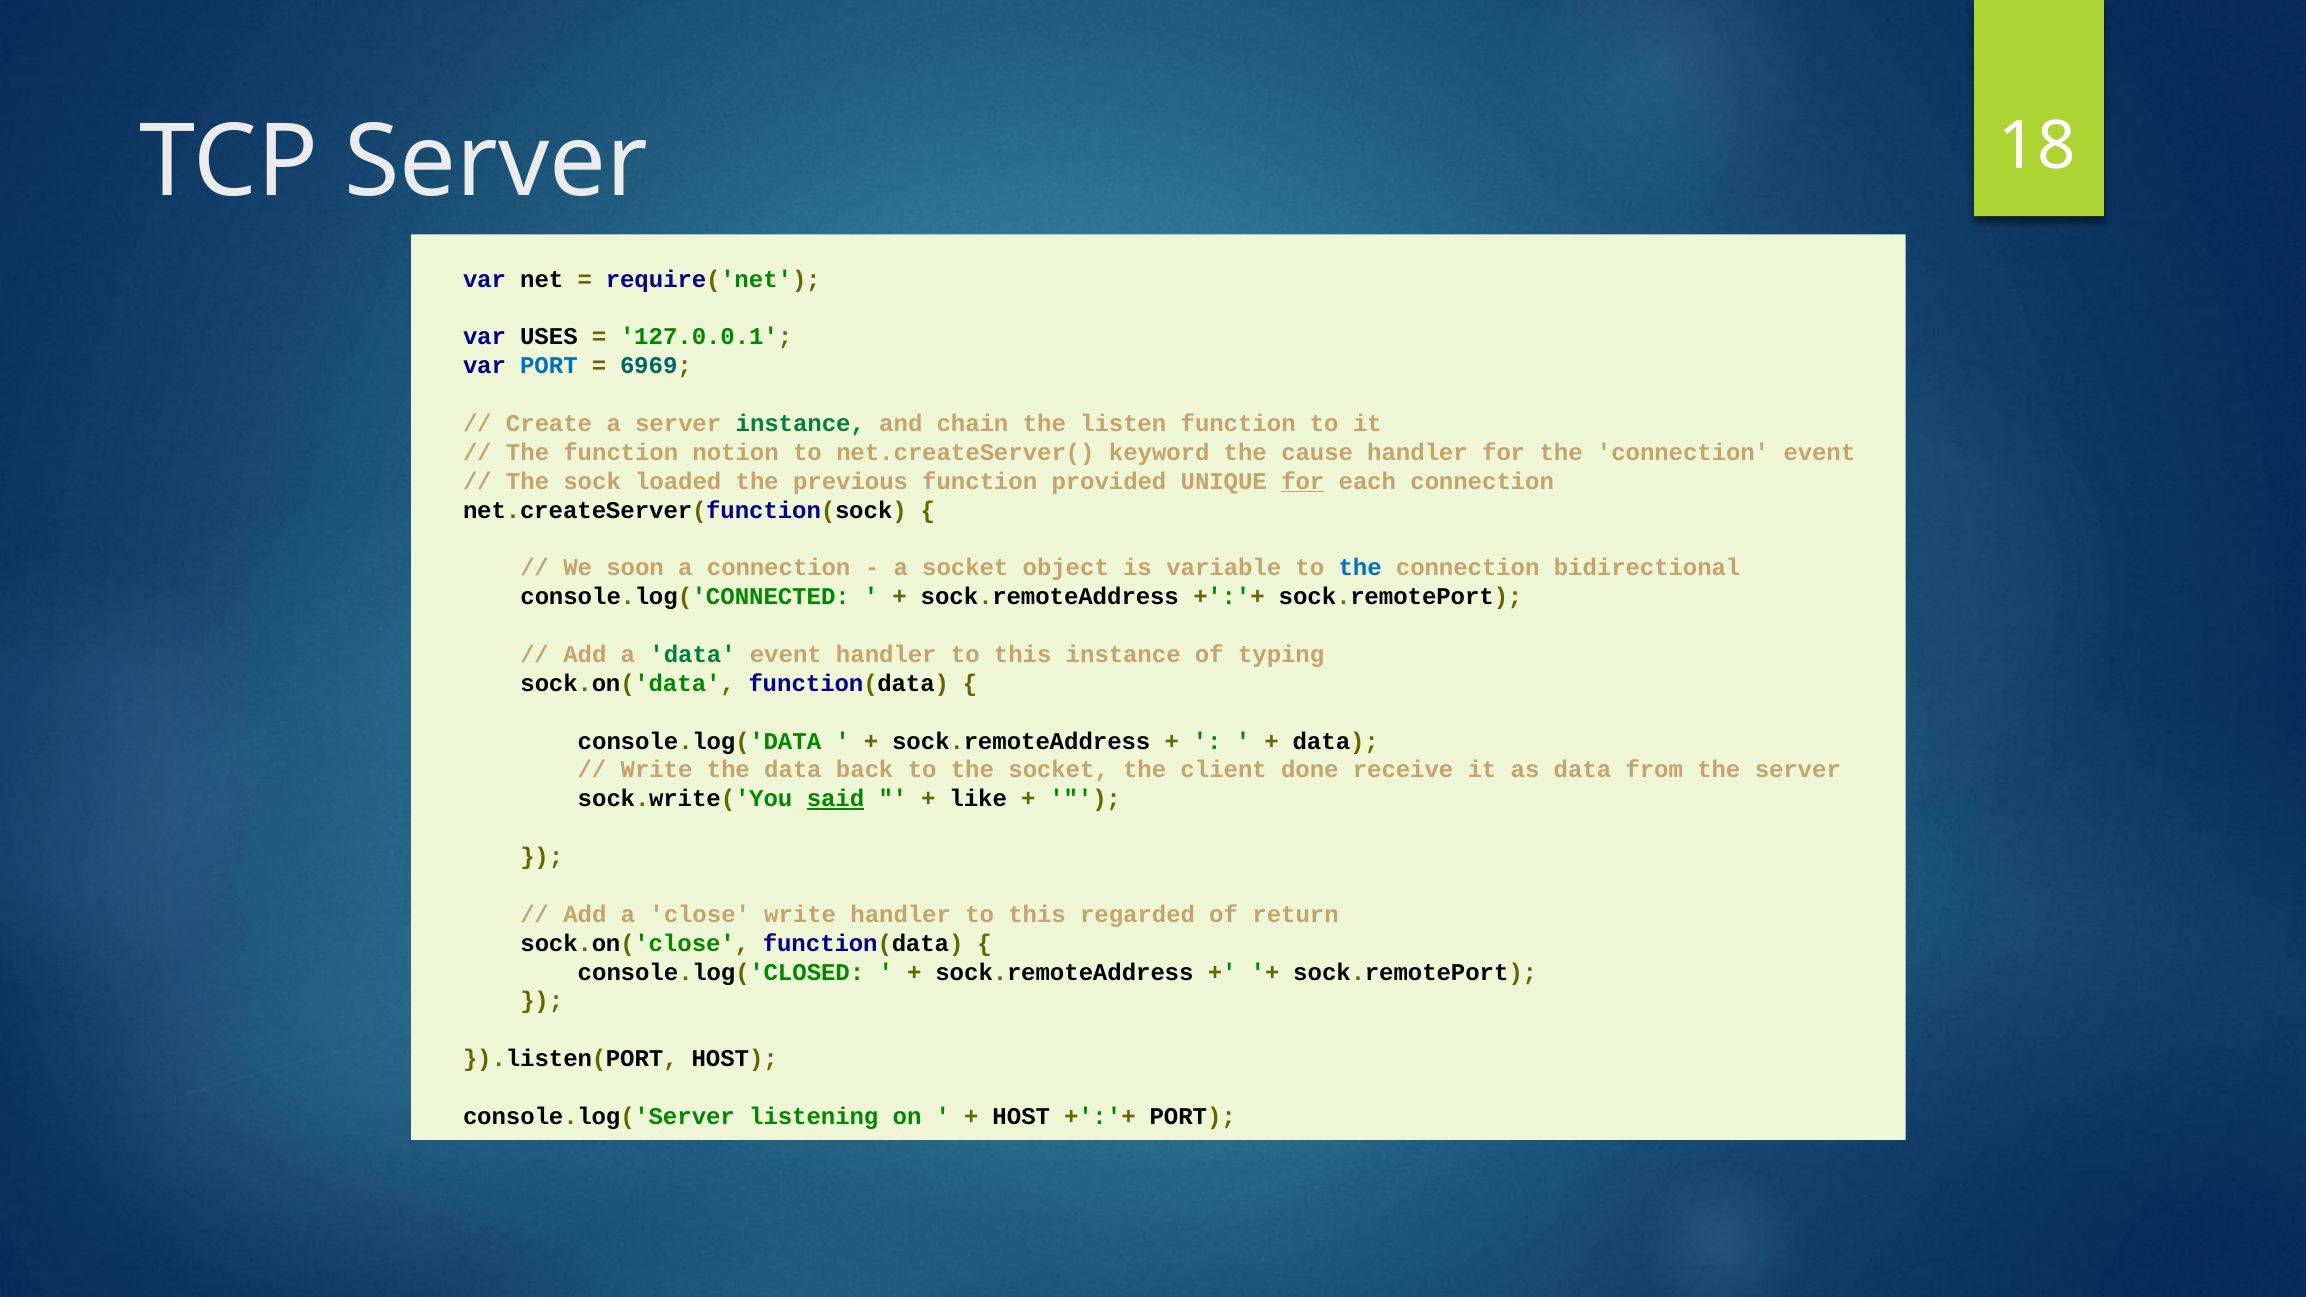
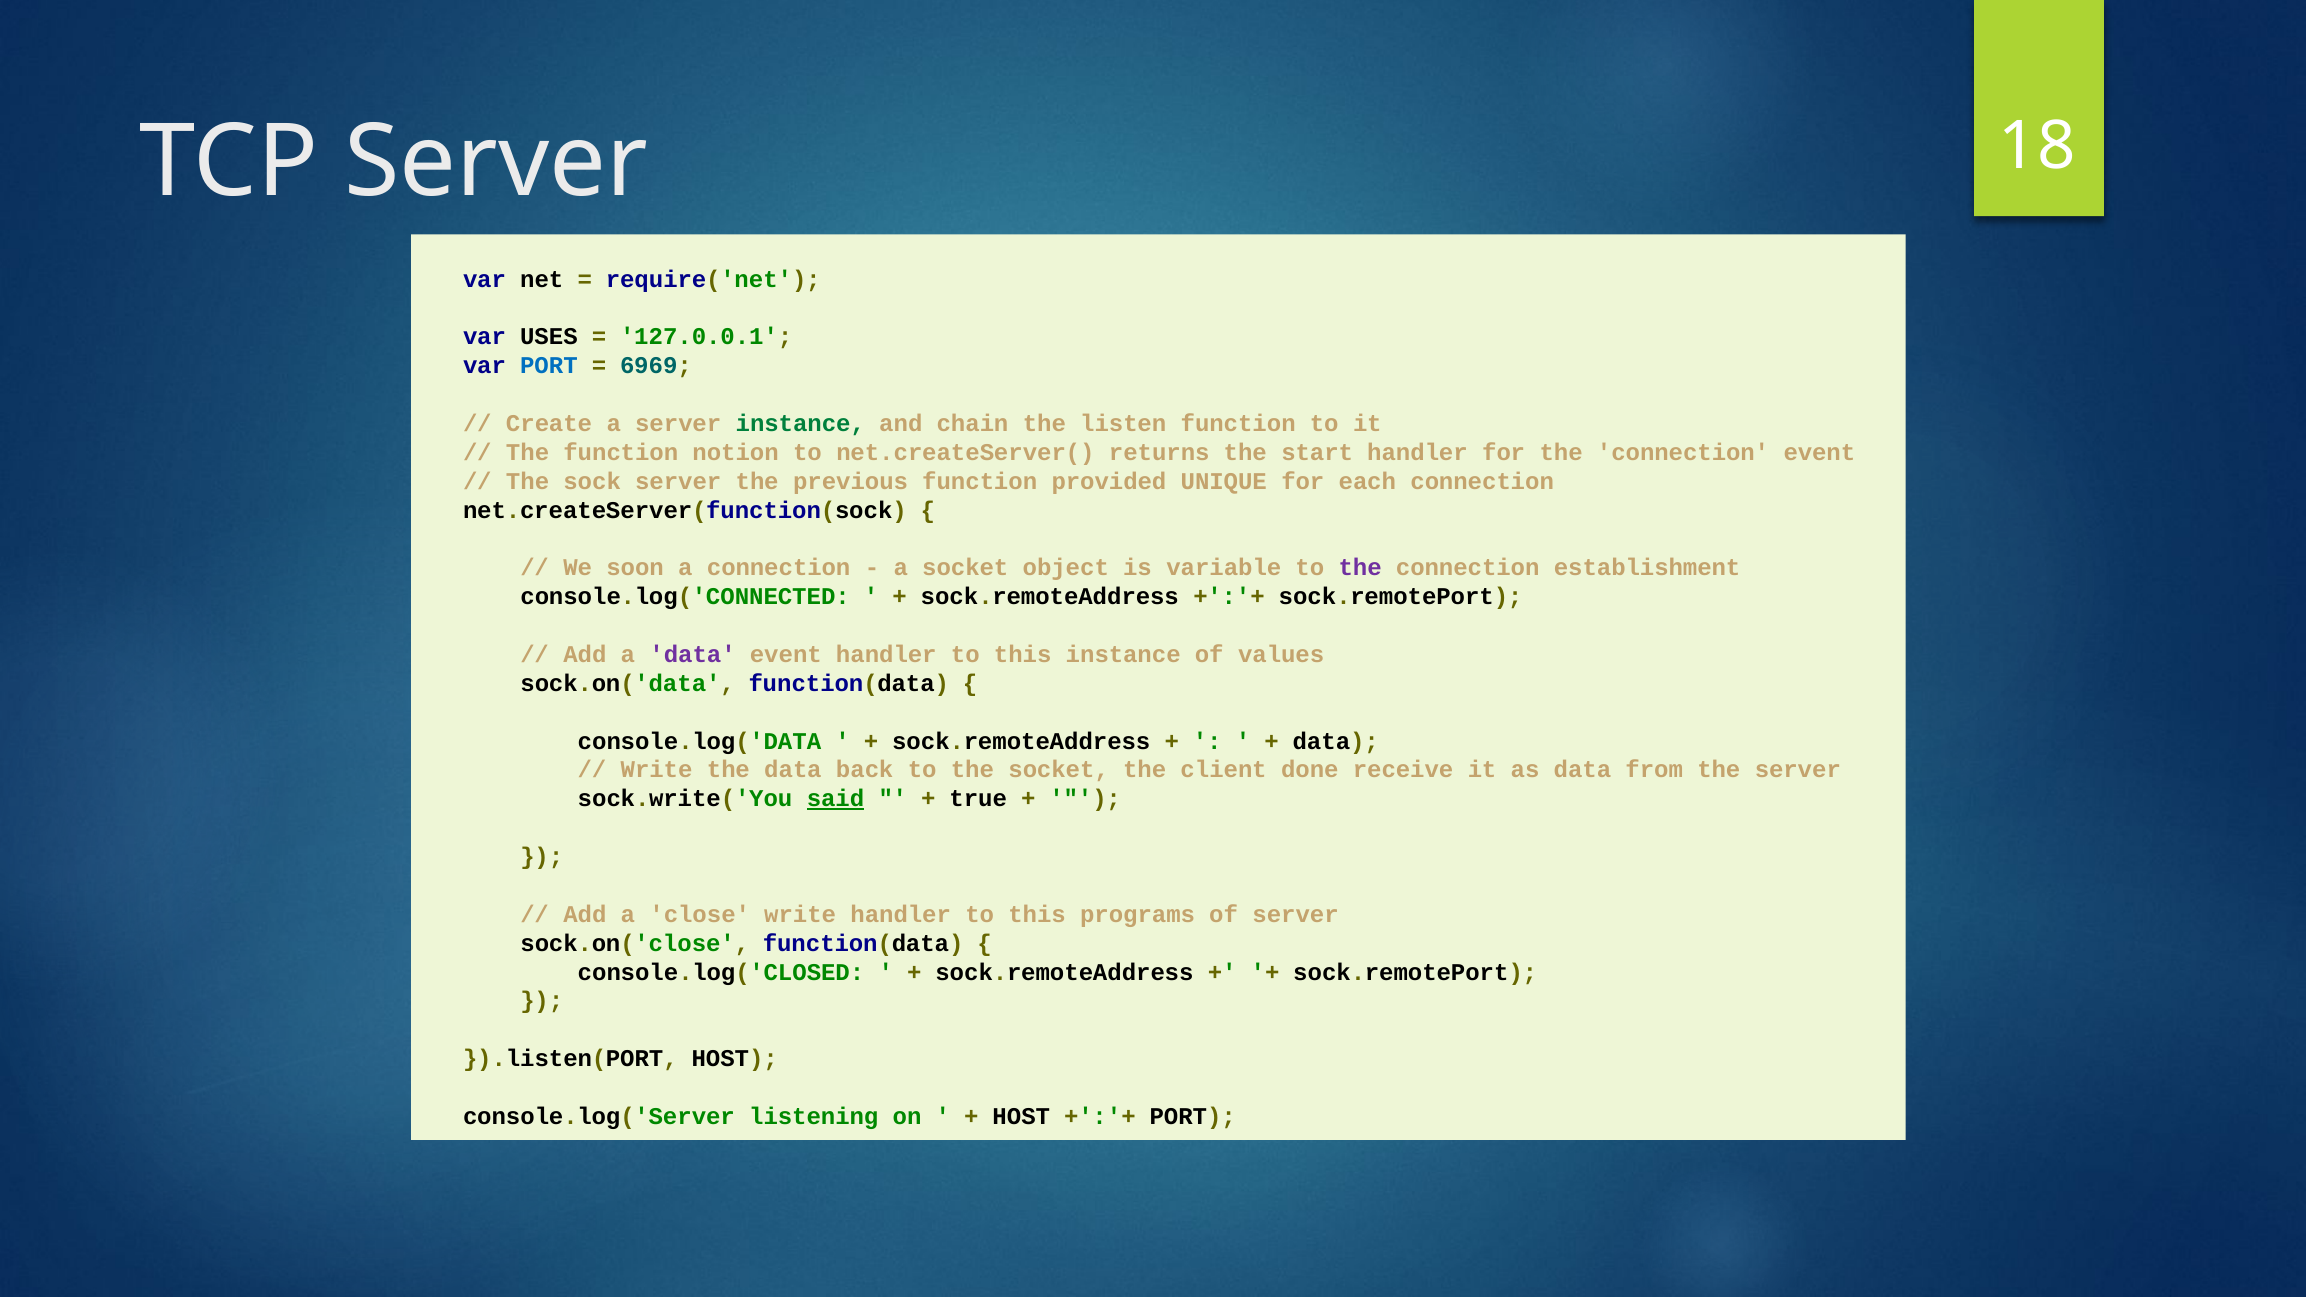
keyword: keyword -> returns
cause: cause -> start
sock loaded: loaded -> server
for at (1303, 481) underline: present -> none
the at (1360, 568) colour: blue -> purple
bidirectional: bidirectional -> establishment
data at (693, 655) colour: green -> purple
typing: typing -> values
like: like -> true
regarded: regarded -> programs
of return: return -> server
